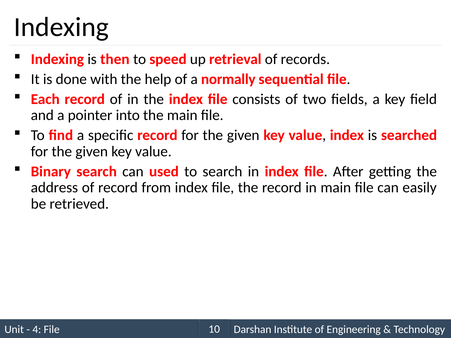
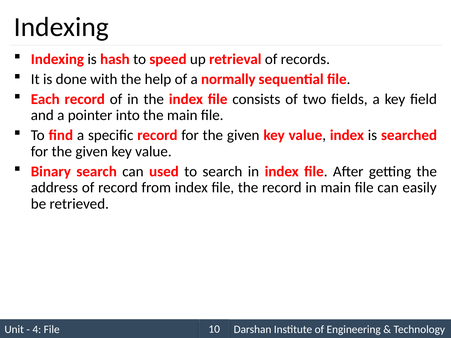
then: then -> hash
